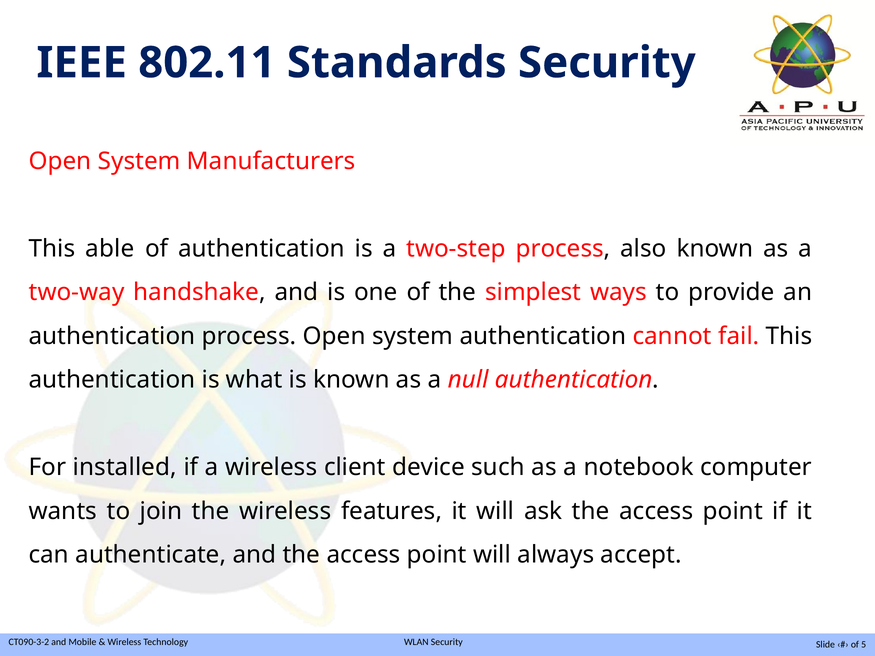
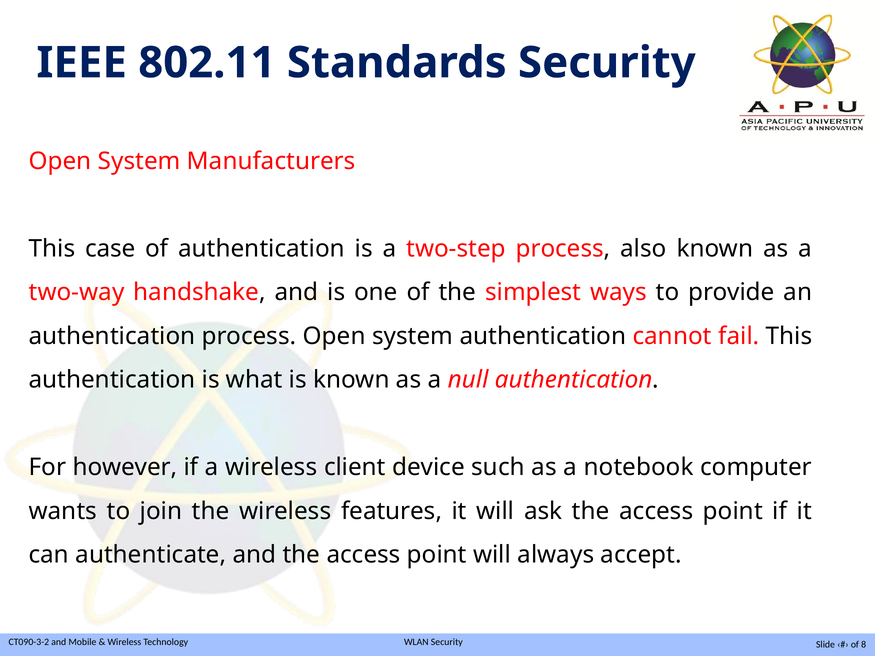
able: able -> case
installed: installed -> however
5: 5 -> 8
